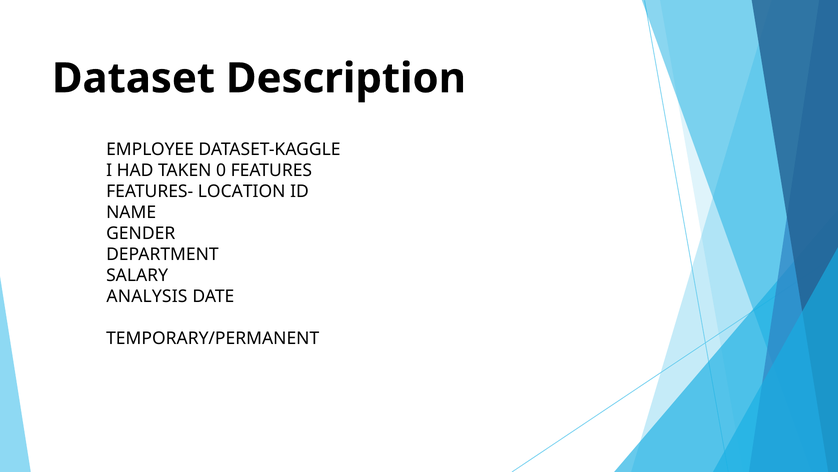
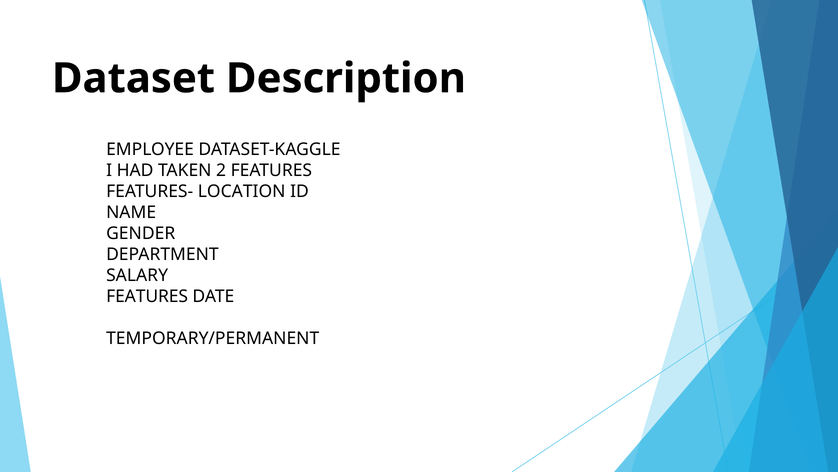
0: 0 -> 2
ANALYSIS at (147, 296): ANALYSIS -> FEATURES
